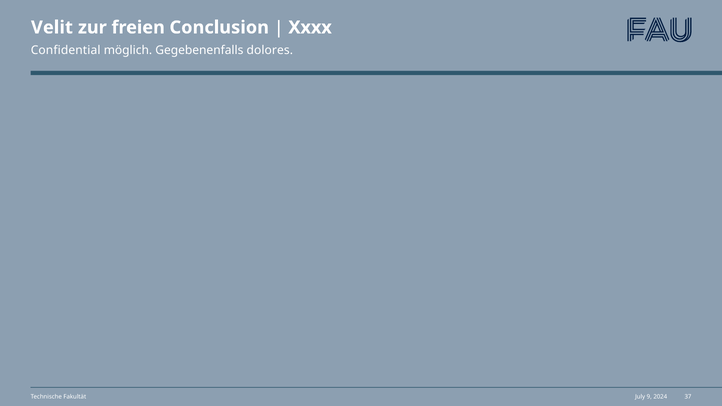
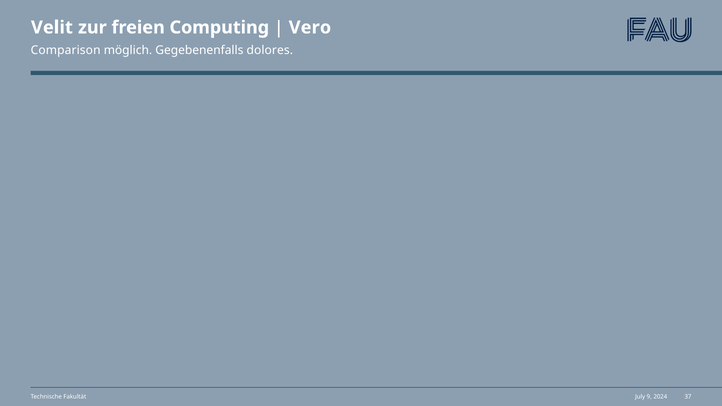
Conclusion: Conclusion -> Computing
Xxxx: Xxxx -> Vero
Confidential: Confidential -> Comparison
